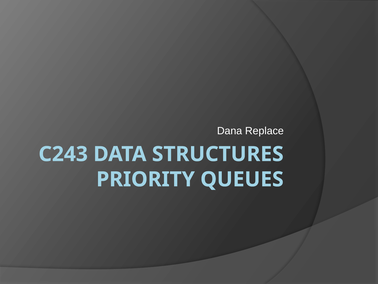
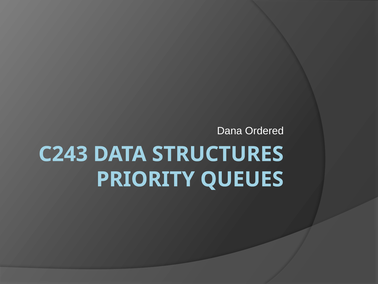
Replace: Replace -> Ordered
